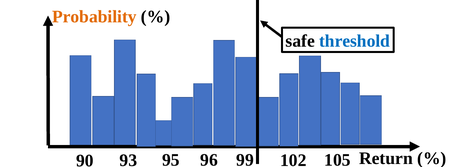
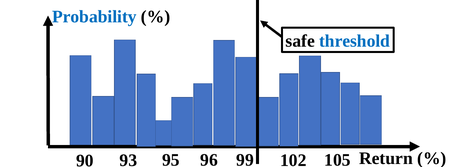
Probability colour: orange -> blue
